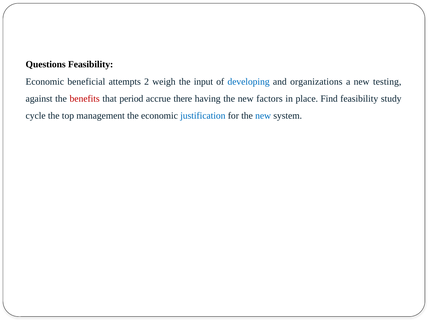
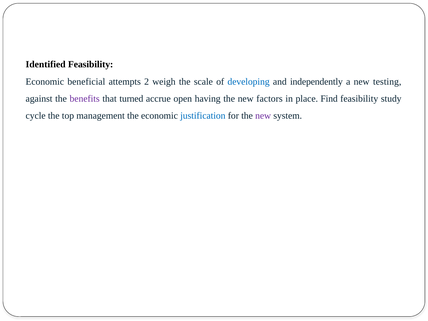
Questions: Questions -> Identified
input: input -> scale
organizations: organizations -> independently
benefits colour: red -> purple
period: period -> turned
there: there -> open
new at (263, 116) colour: blue -> purple
